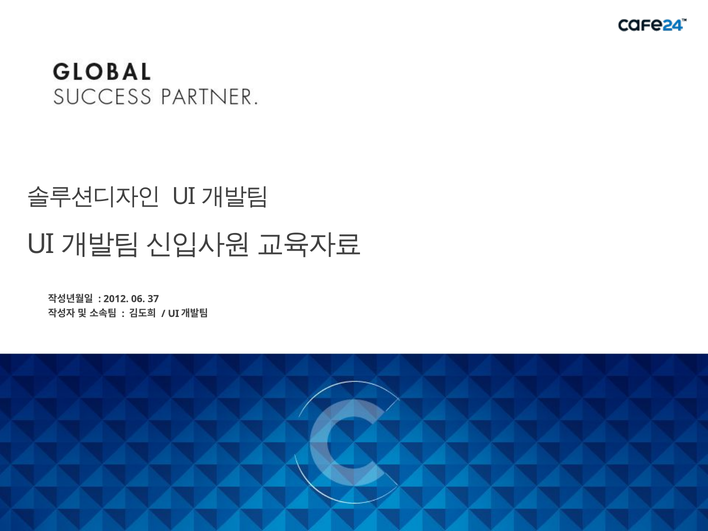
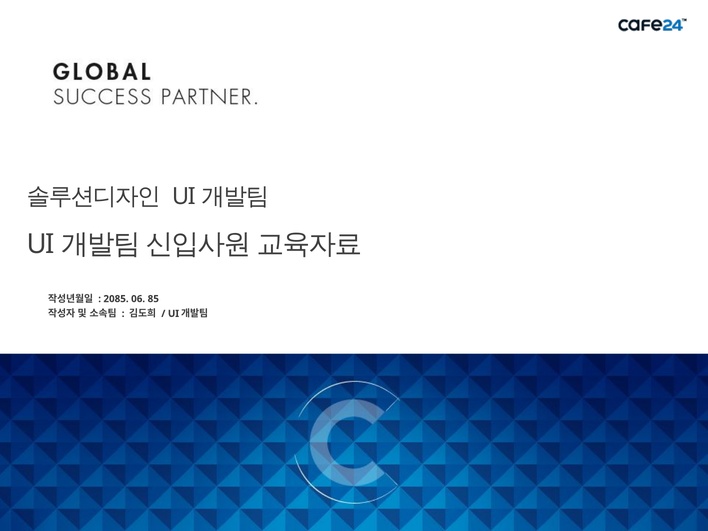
2012: 2012 -> 2085
37: 37 -> 85
